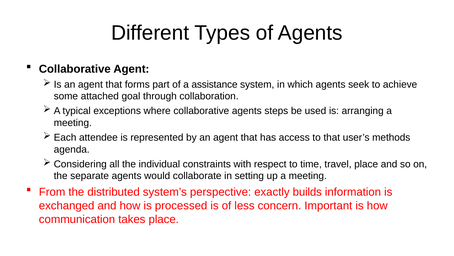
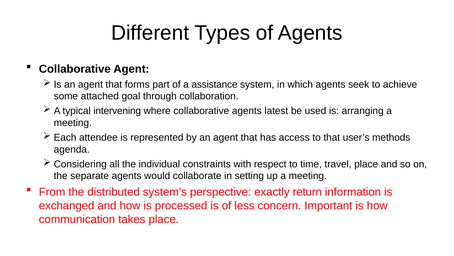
exceptions: exceptions -> intervening
steps: steps -> latest
builds: builds -> return
